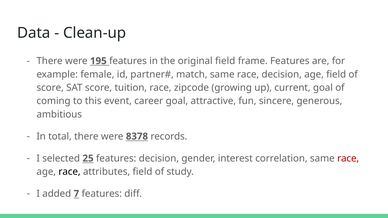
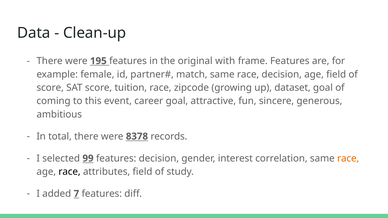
original field: field -> with
current: current -> dataset
25: 25 -> 99
race at (348, 159) colour: red -> orange
